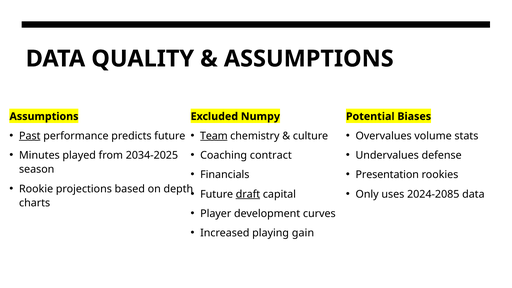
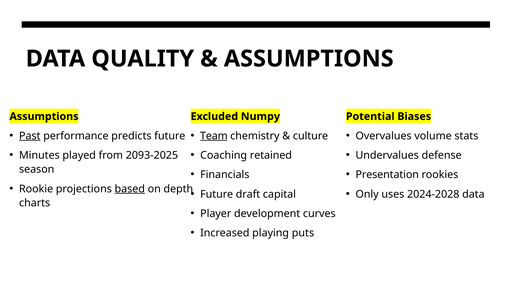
2034-2025: 2034-2025 -> 2093-2025
contract: contract -> retained
based underline: none -> present
draft underline: present -> none
2024-2085: 2024-2085 -> 2024-2028
gain: gain -> puts
